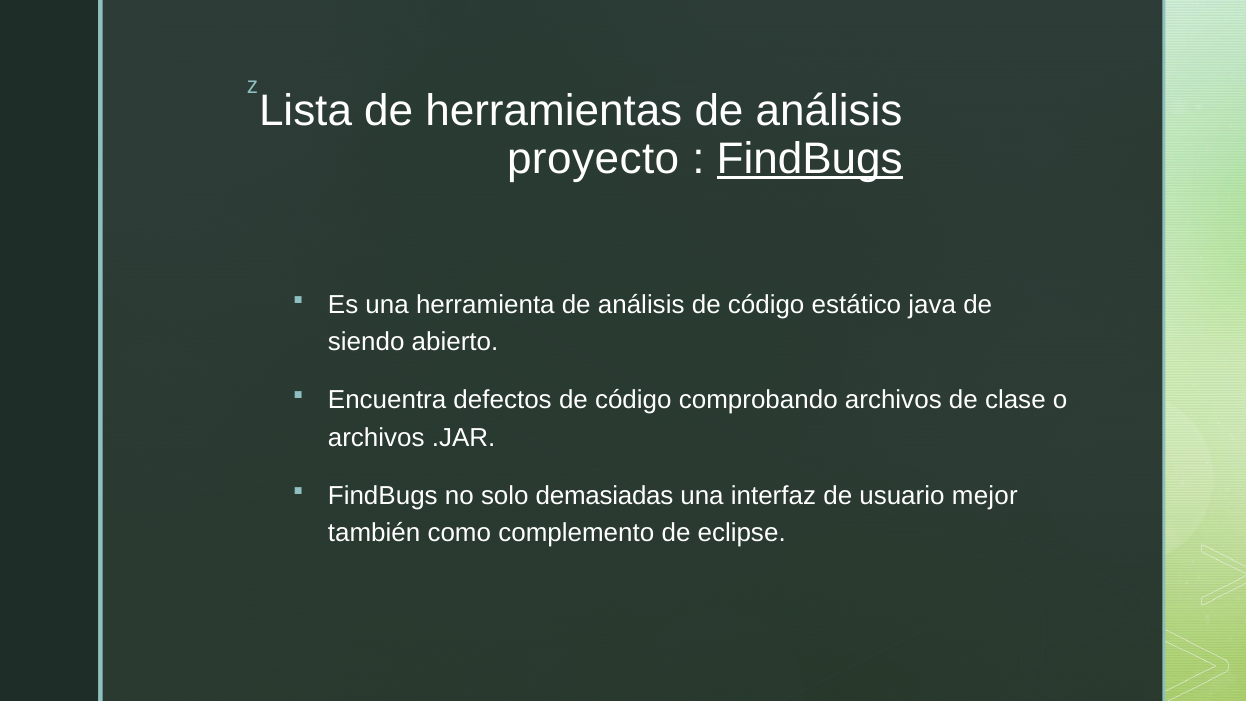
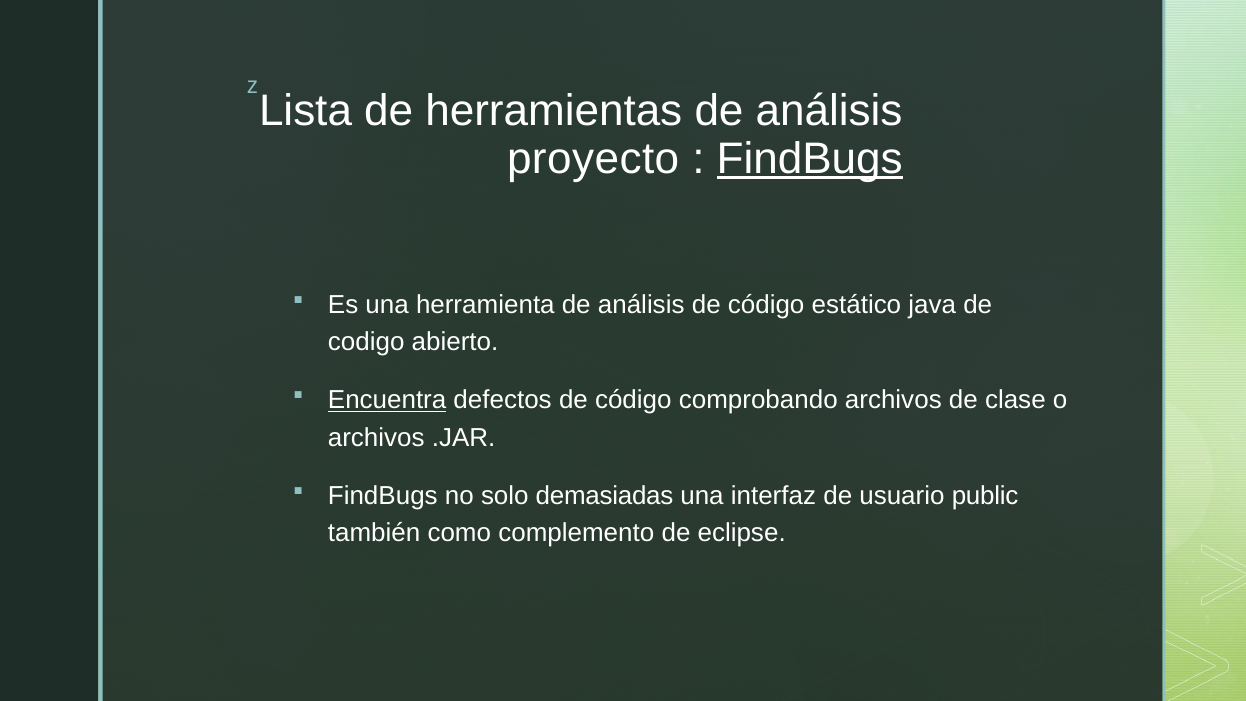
siendo: siendo -> codigo
Encuentra underline: none -> present
mejor: mejor -> public
